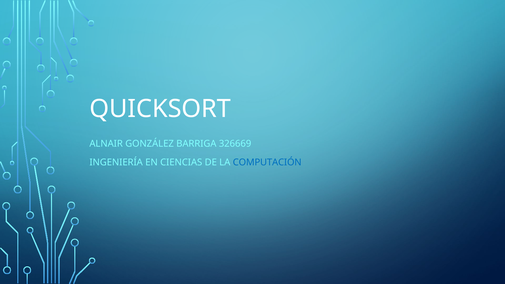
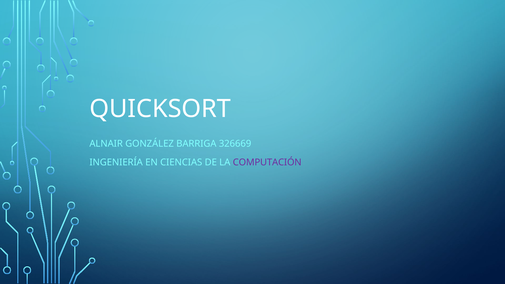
COMPUTACIÓN colour: blue -> purple
